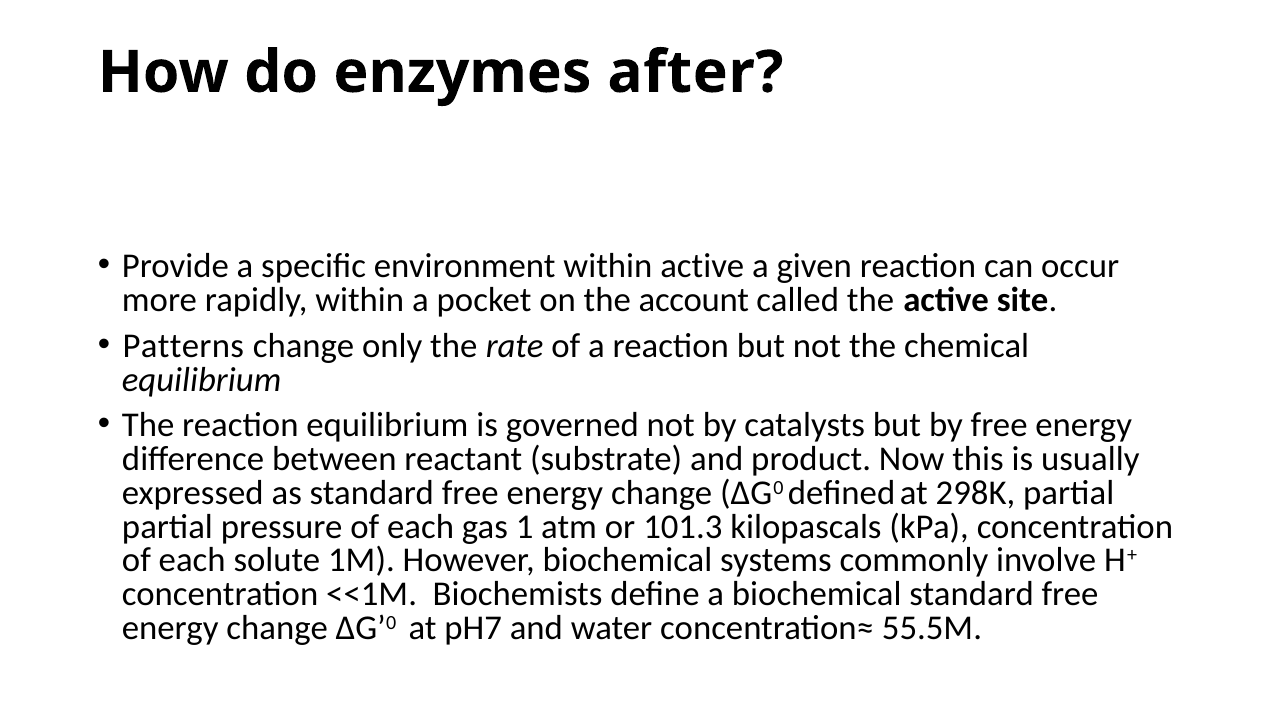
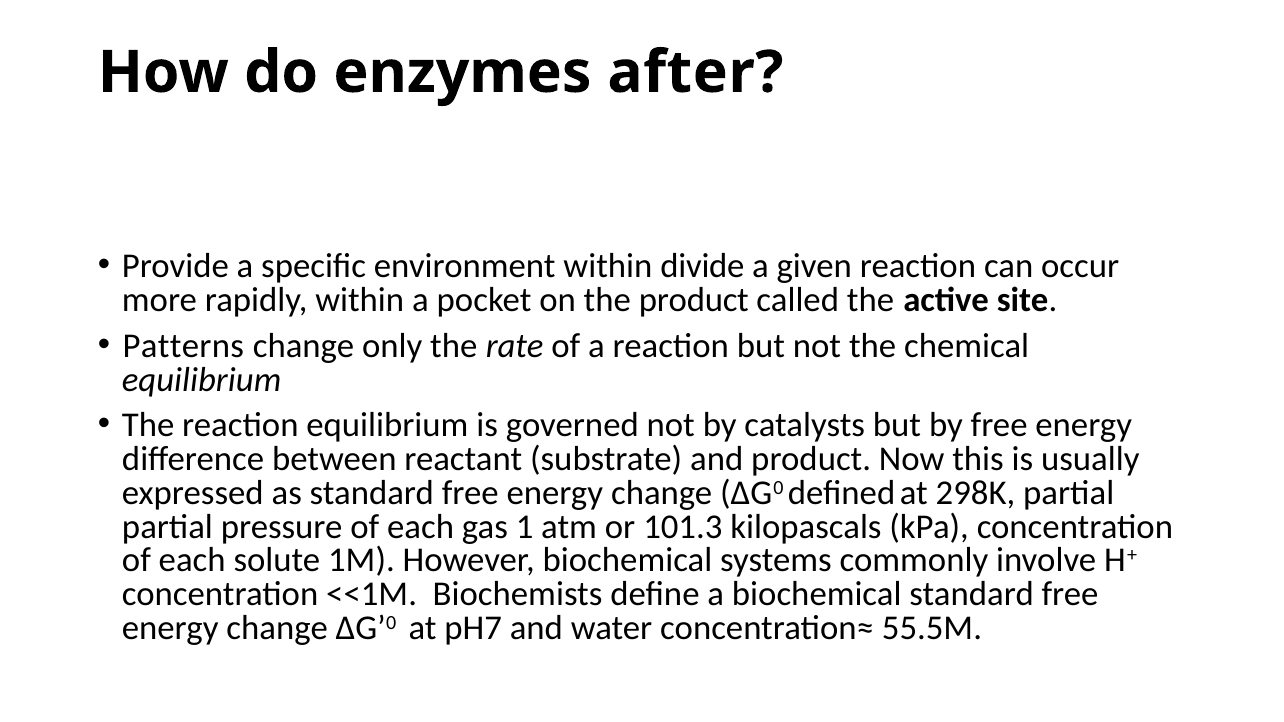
within active: active -> divide
the account: account -> product
